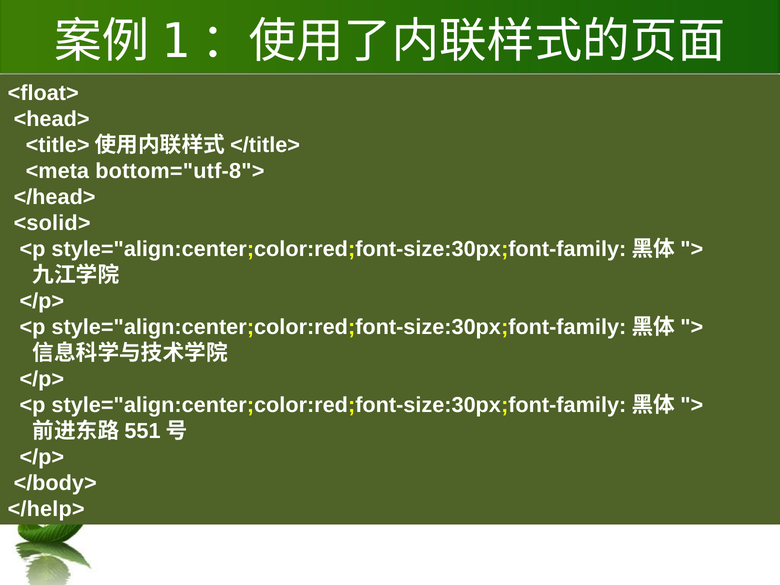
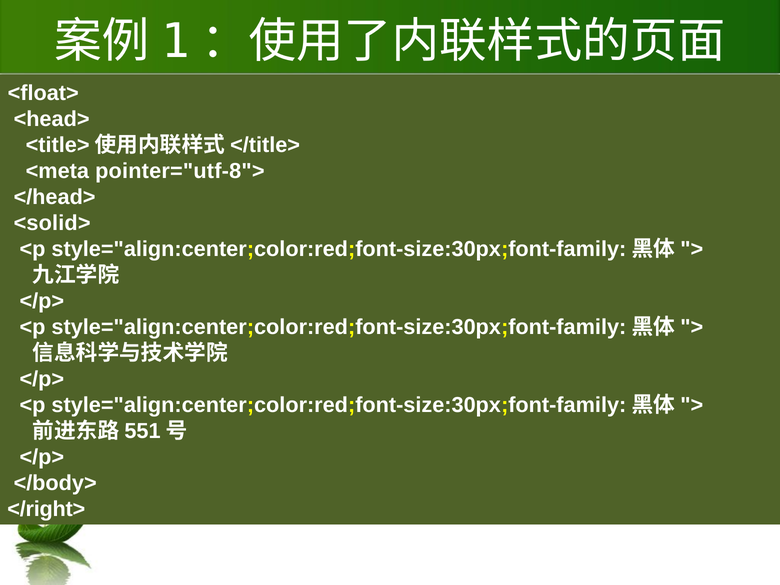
bottom="utf-8">: bottom="utf-8"> -> pointer="utf-8">
</help>: </help> -> </right>
